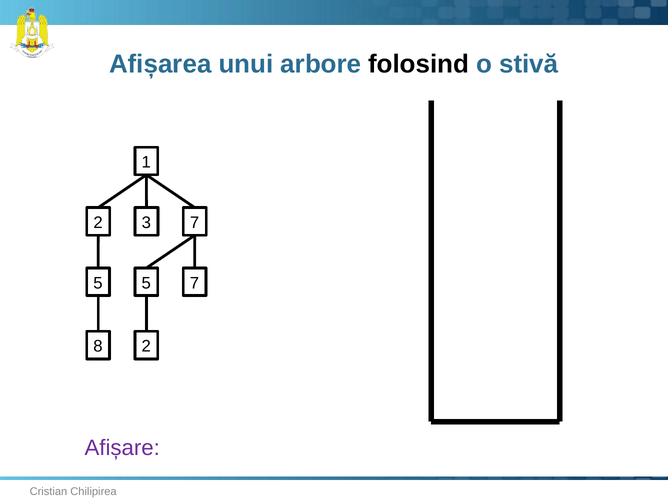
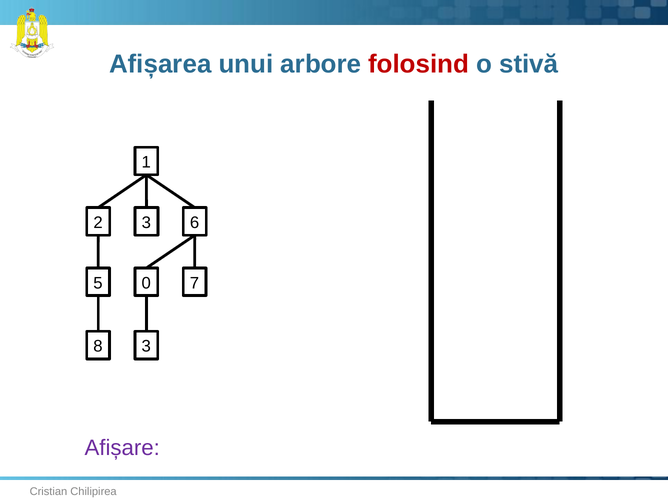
folosind colour: black -> red
3 7: 7 -> 6
5 5: 5 -> 0
8 2: 2 -> 3
